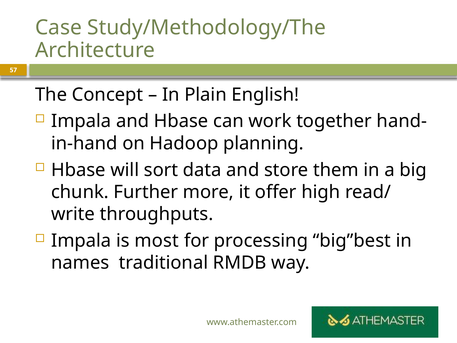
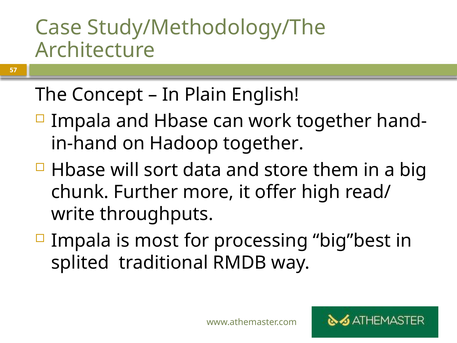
Hadoop planning: planning -> together
names: names -> splited
